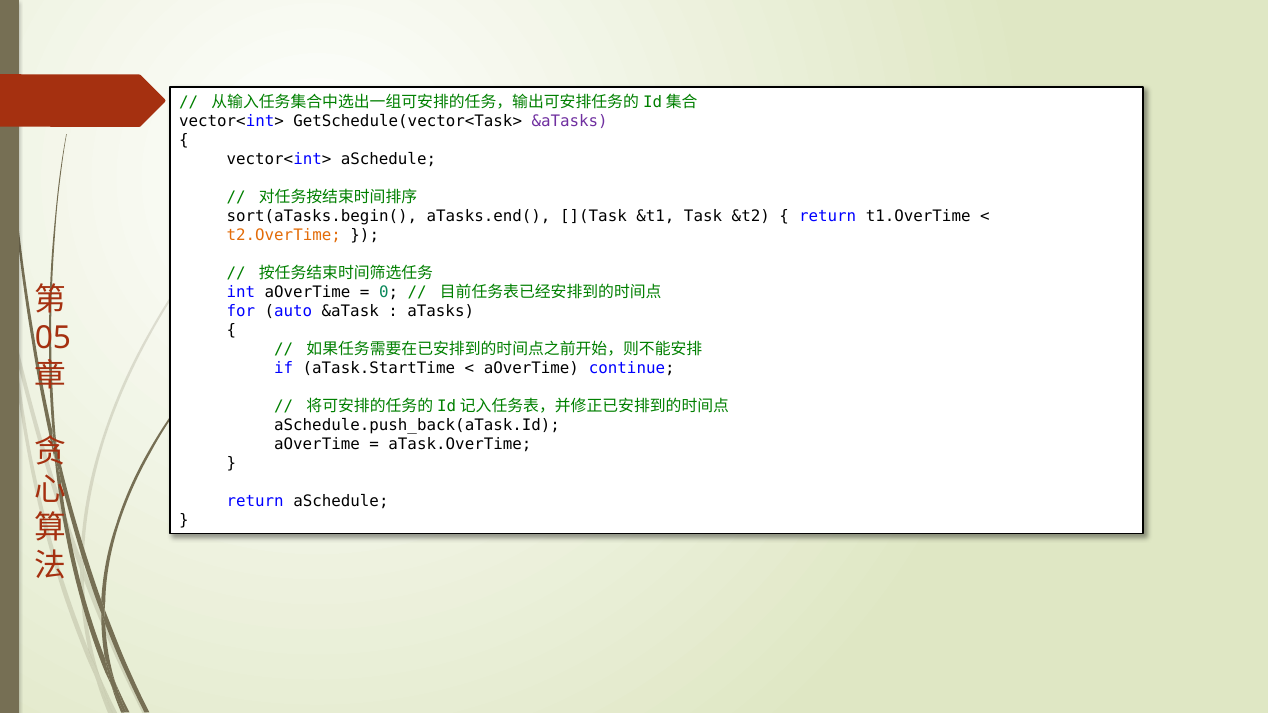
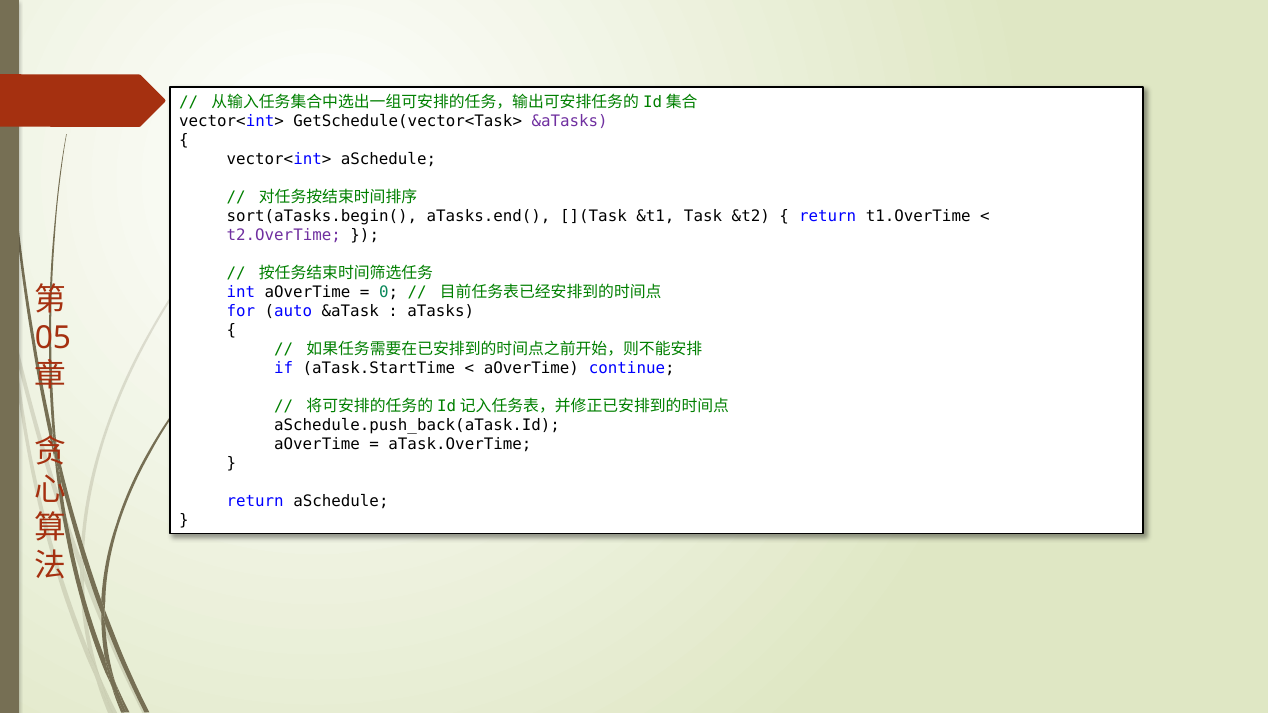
t2.OverTime colour: orange -> purple
